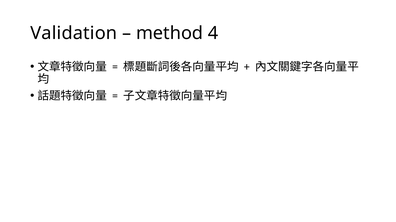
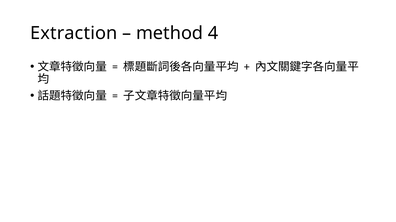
Validation: Validation -> Extraction
